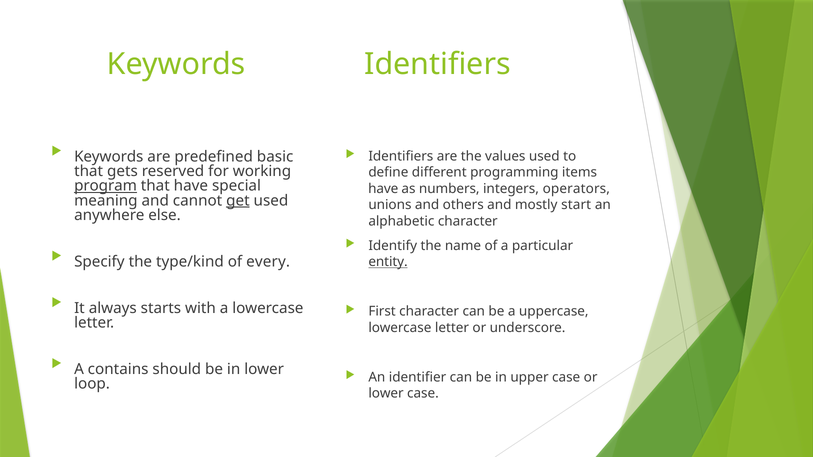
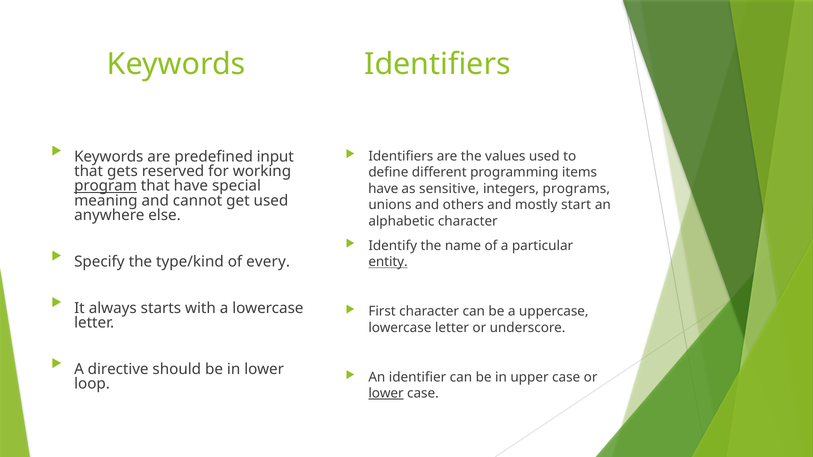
basic: basic -> input
numbers: numbers -> sensitive
operators: operators -> programs
get underline: present -> none
contains: contains -> directive
lower at (386, 394) underline: none -> present
